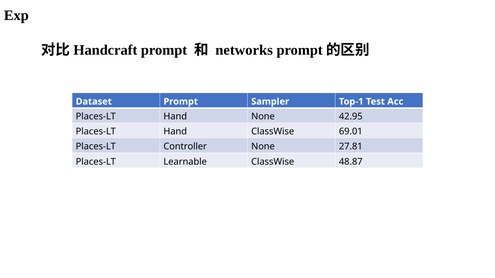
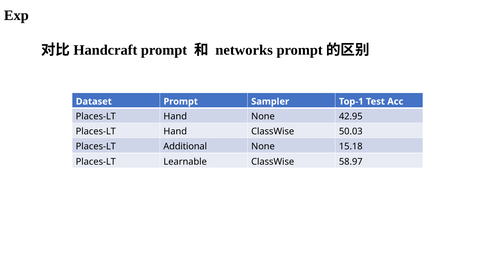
69.01: 69.01 -> 50.03
Controller: Controller -> Additional
27.81: 27.81 -> 15.18
48.87: 48.87 -> 58.97
